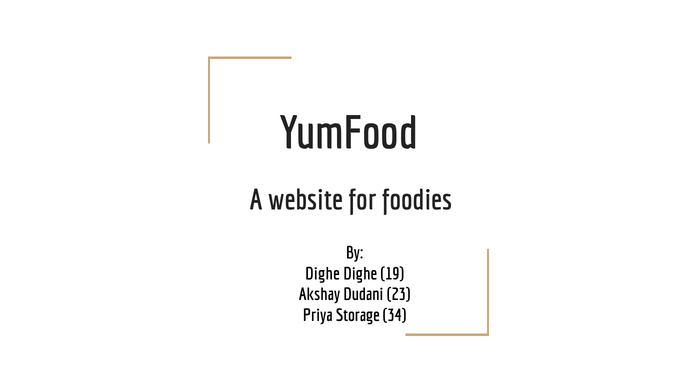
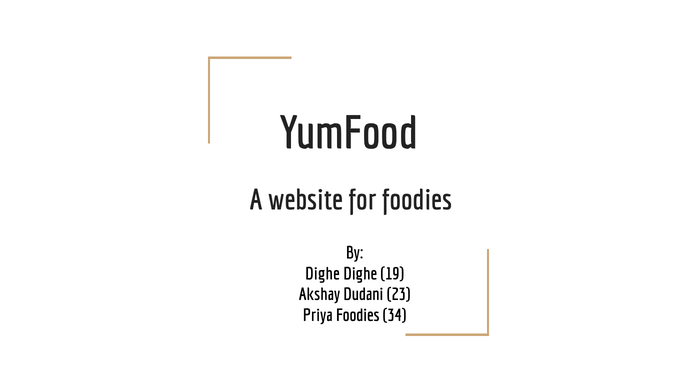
Priya Storage: Storage -> Foodies
